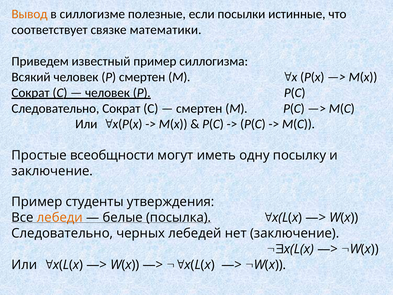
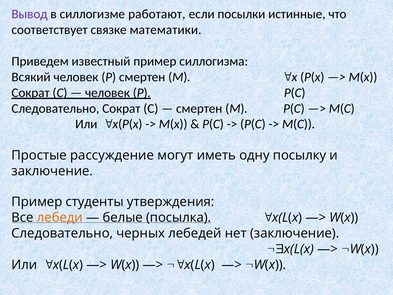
Вывод colour: orange -> purple
полезные: полезные -> работают
всеобщности: всеобщности -> рассуждение
